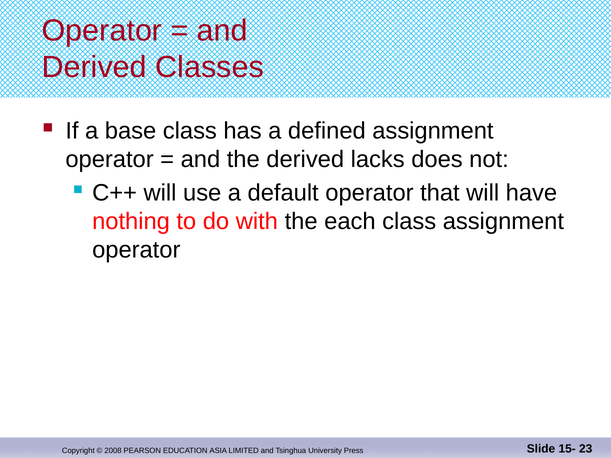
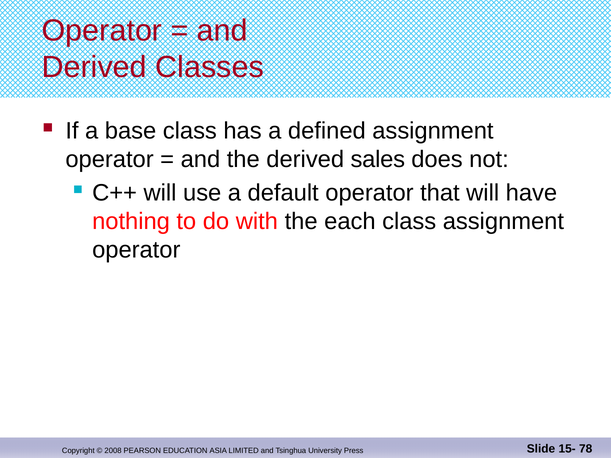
lacks: lacks -> sales
23: 23 -> 78
